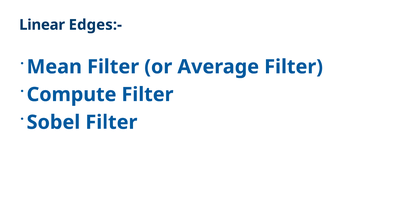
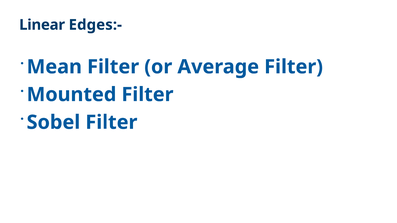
Compute: Compute -> Mounted
